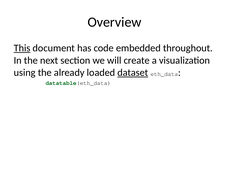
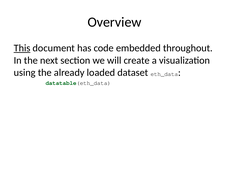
dataset underline: present -> none
